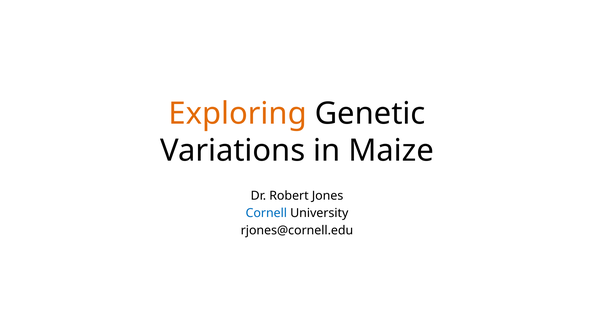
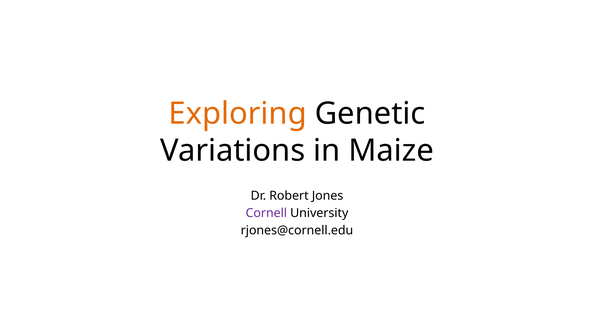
Cornell colour: blue -> purple
